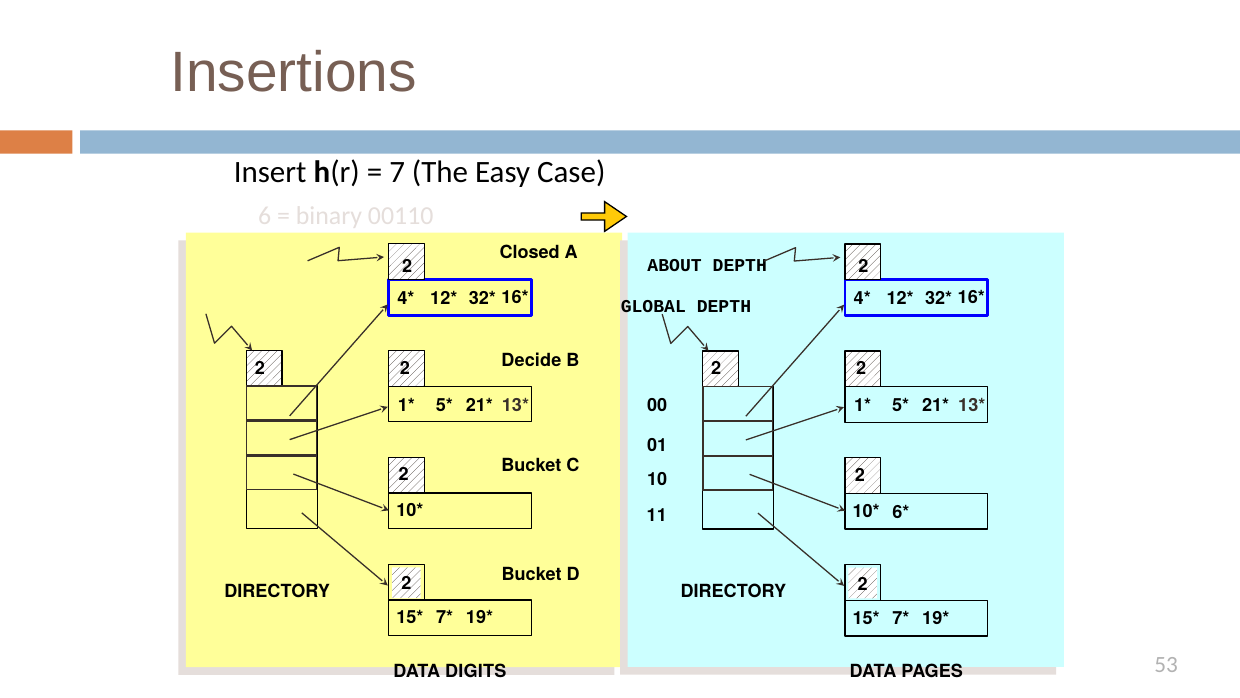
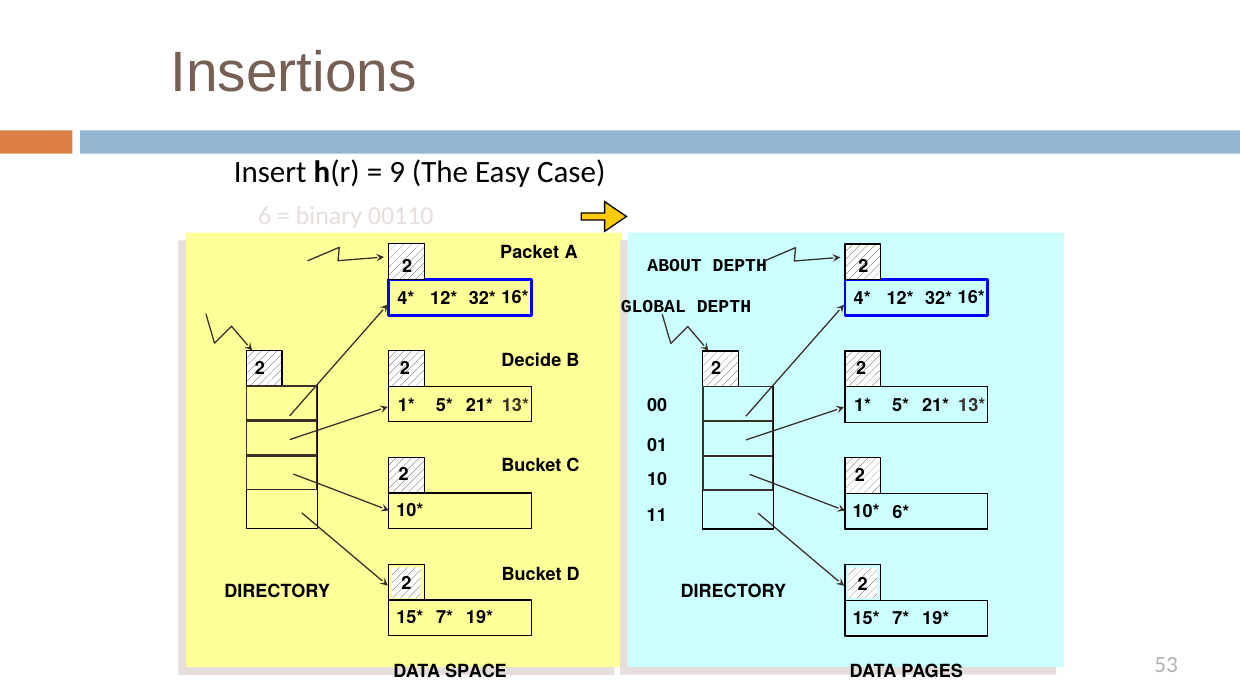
7: 7 -> 9
Closed: Closed -> Packet
DIGITS: DIGITS -> SPACE
